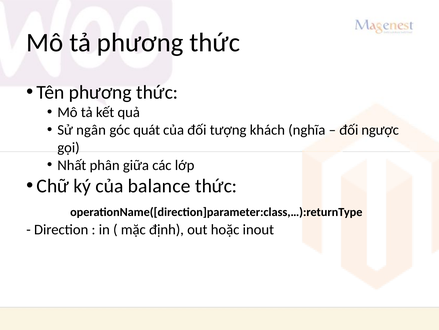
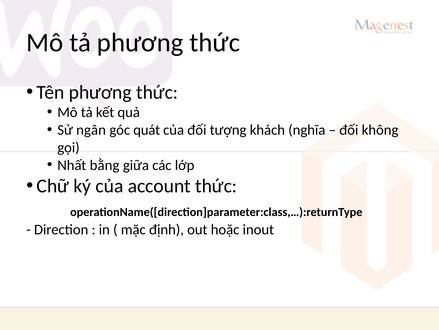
ngược: ngược -> không
phân: phân -> bằng
balance: balance -> account
